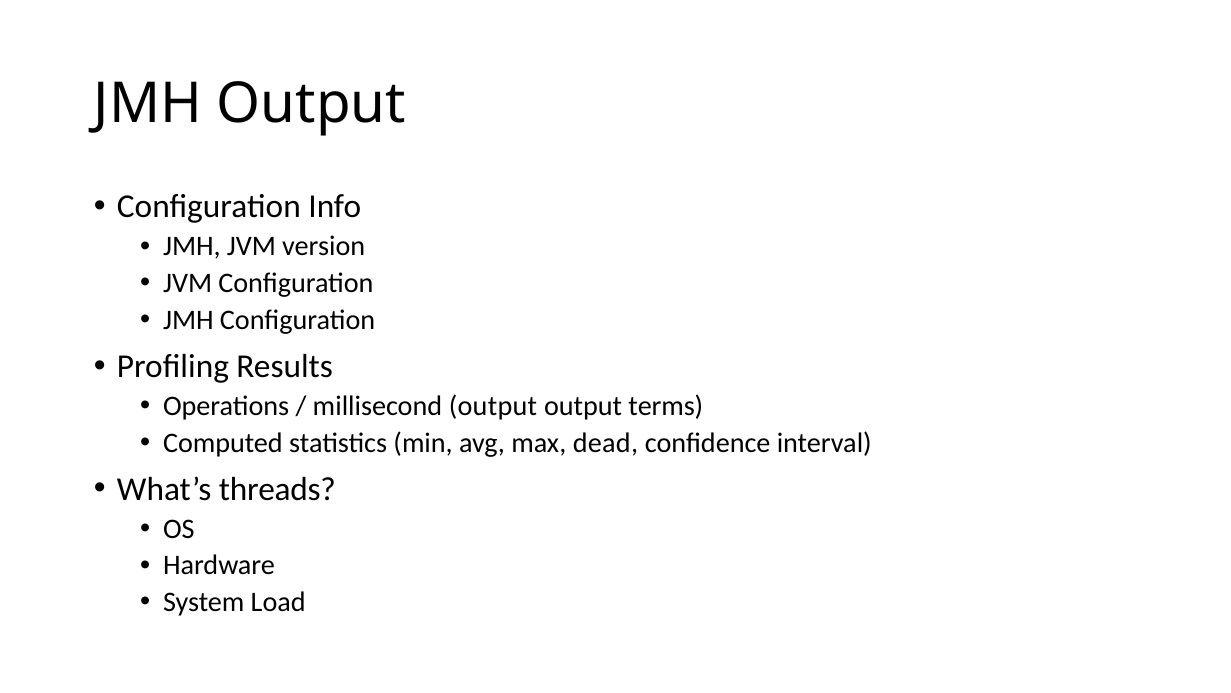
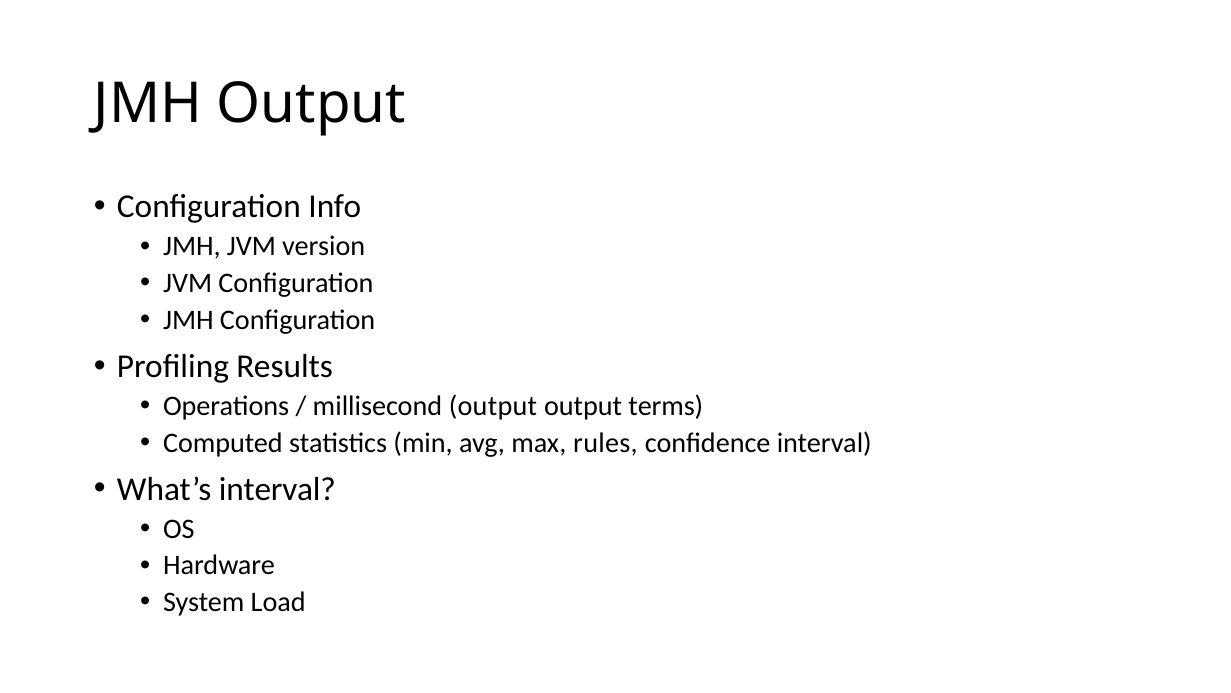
dead: dead -> rules
What’s threads: threads -> interval
